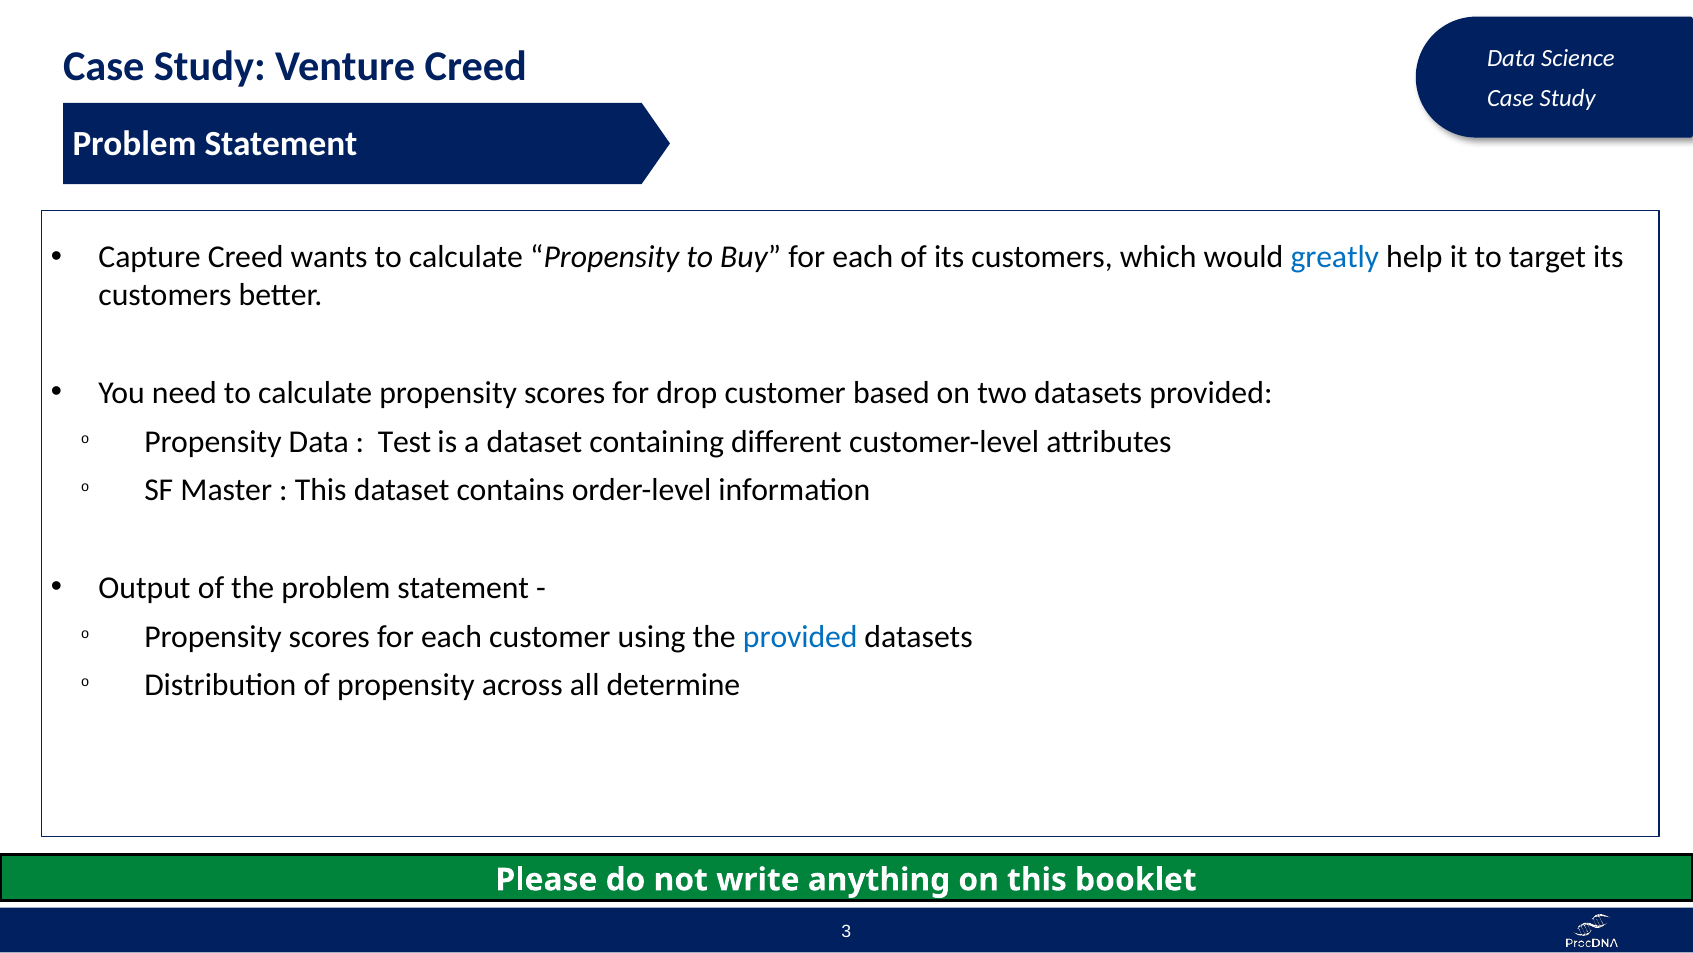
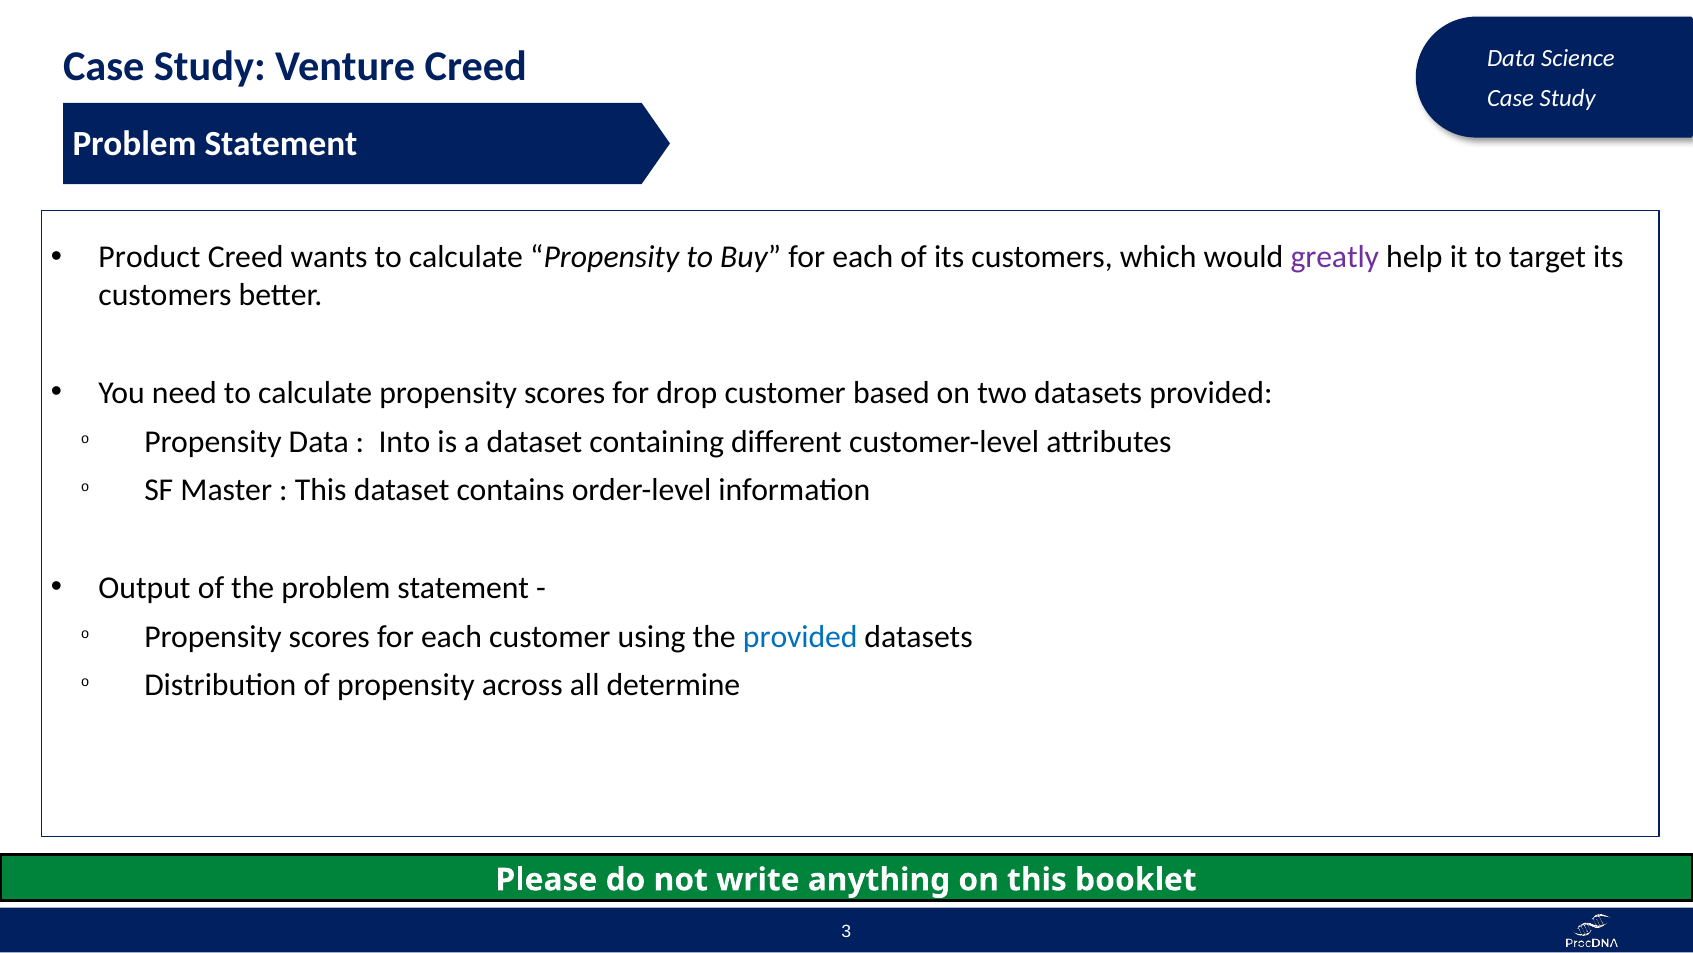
Capture: Capture -> Product
greatly colour: blue -> purple
Test: Test -> Into
